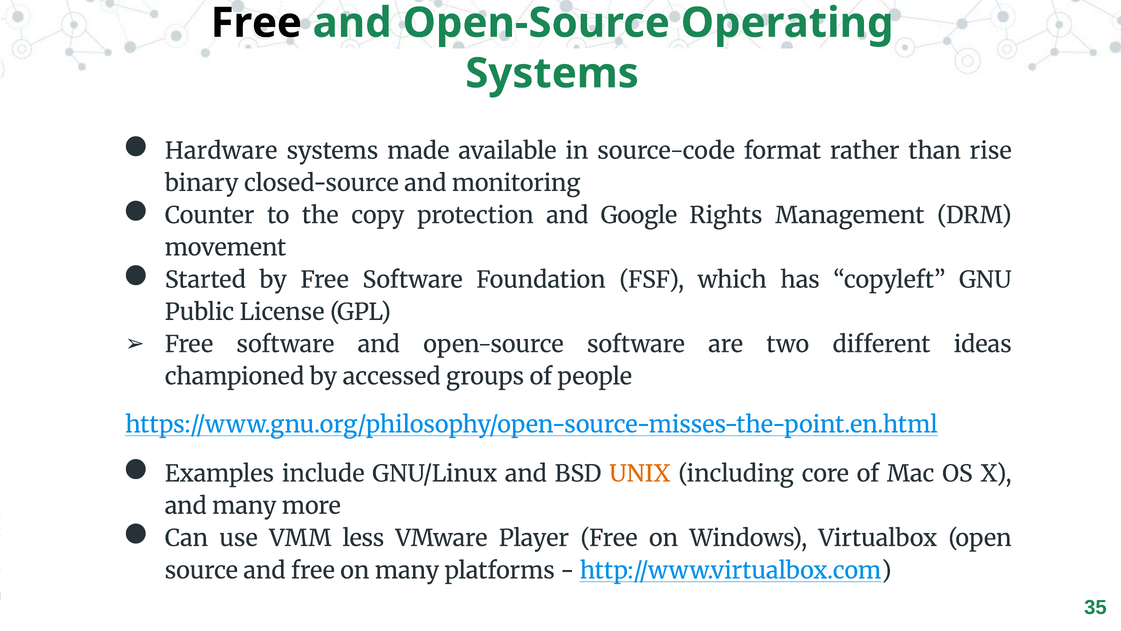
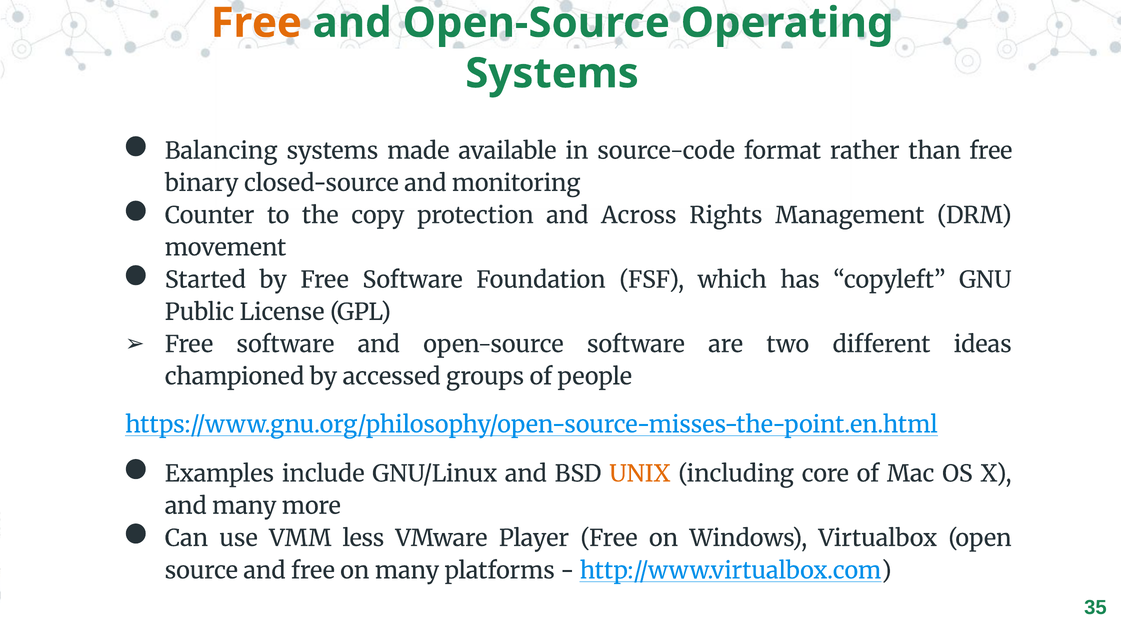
Free at (256, 23) colour: black -> orange
Hardware: Hardware -> Balancing
than rise: rise -> free
Google: Google -> Across
